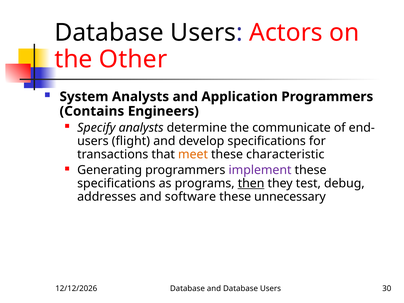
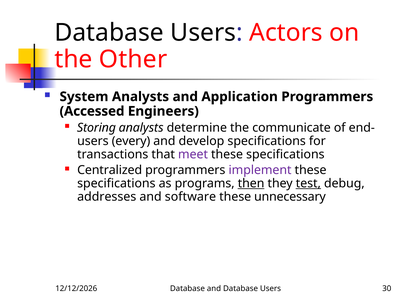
Contains: Contains -> Accessed
Specify: Specify -> Storing
flight: flight -> every
meet colour: orange -> purple
characteristic at (285, 154): characteristic -> specifications
Generating: Generating -> Centralized
test underline: none -> present
